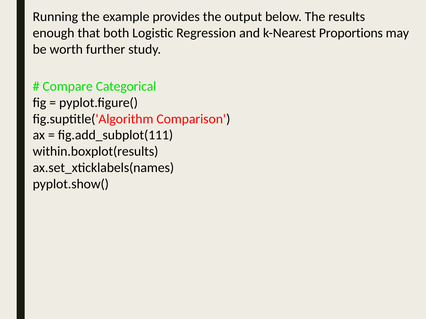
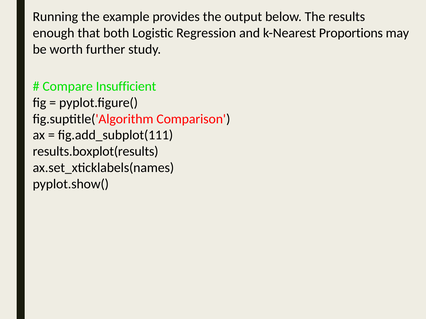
Categorical: Categorical -> Insufficient
within.boxplot(results: within.boxplot(results -> results.boxplot(results
